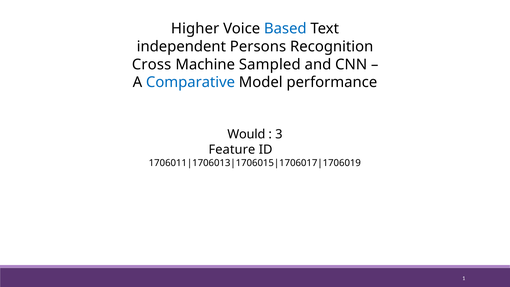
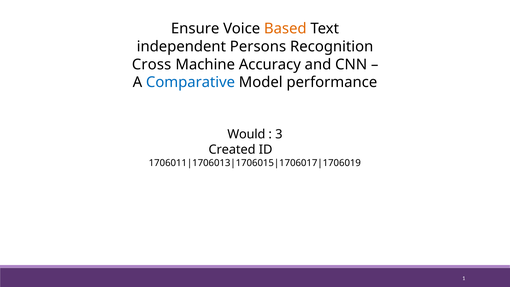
Higher: Higher -> Ensure
Based colour: blue -> orange
Sampled: Sampled -> Accuracy
Feature: Feature -> Created
